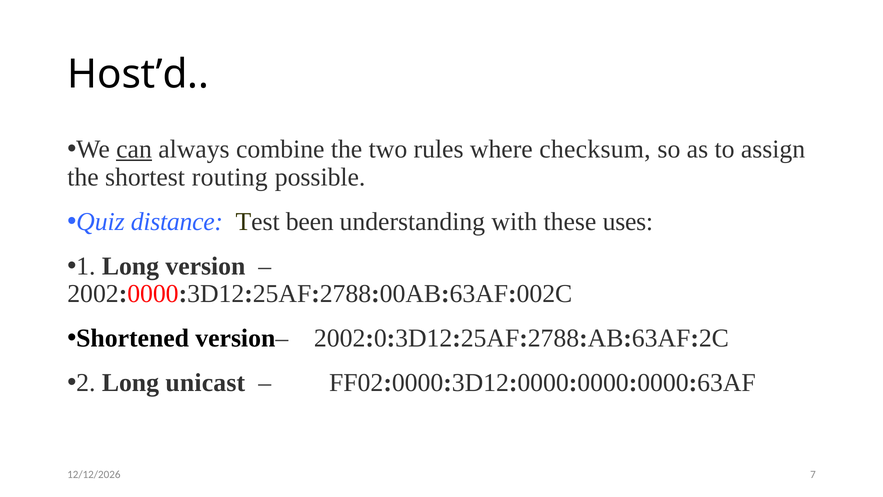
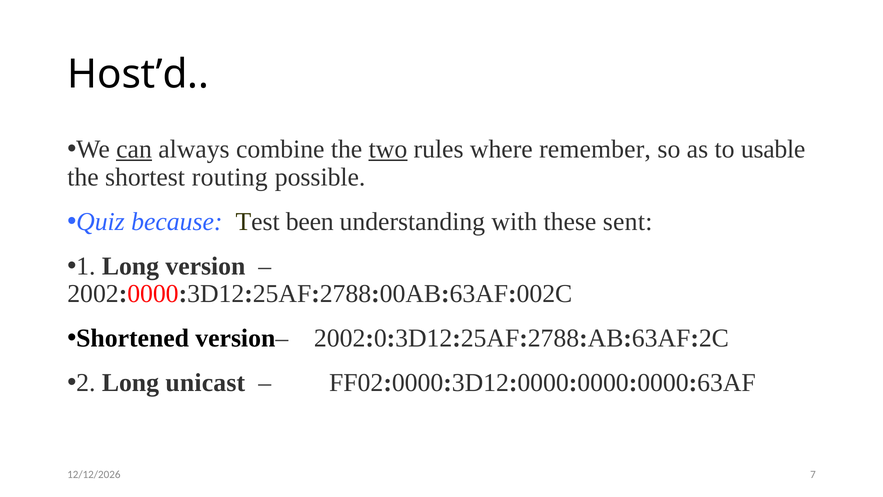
two underline: none -> present
checksum: checksum -> remember
assign: assign -> usable
distance: distance -> because
uses: uses -> sent
